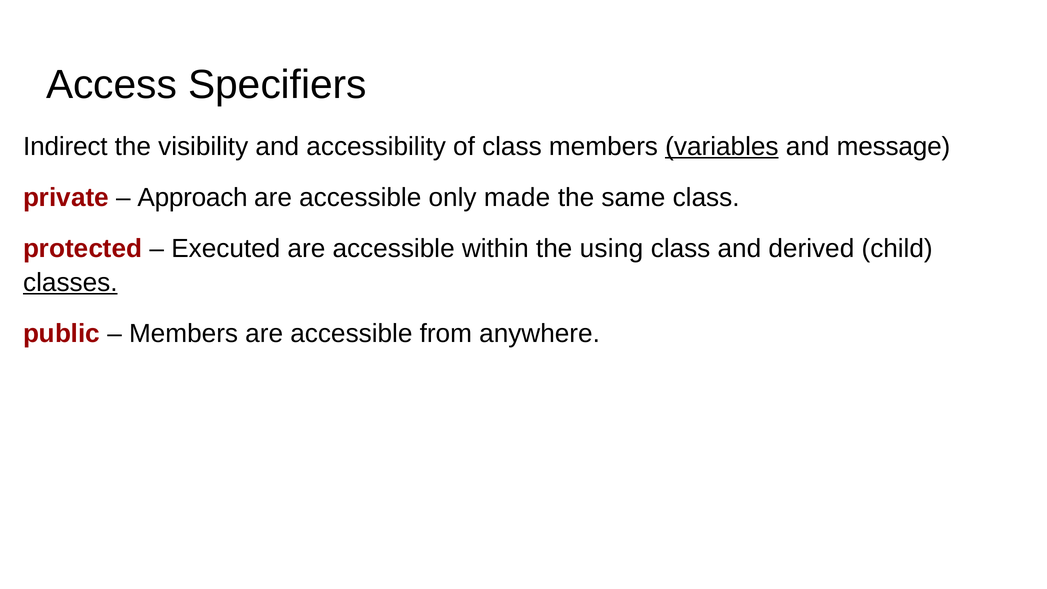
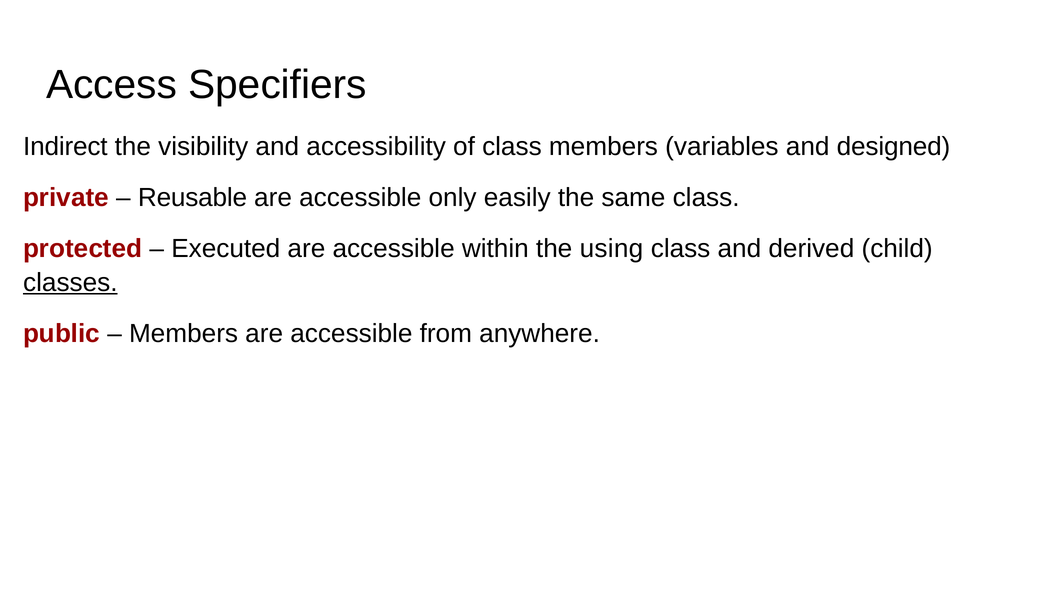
variables underline: present -> none
message: message -> designed
Approach: Approach -> Reusable
made: made -> easily
